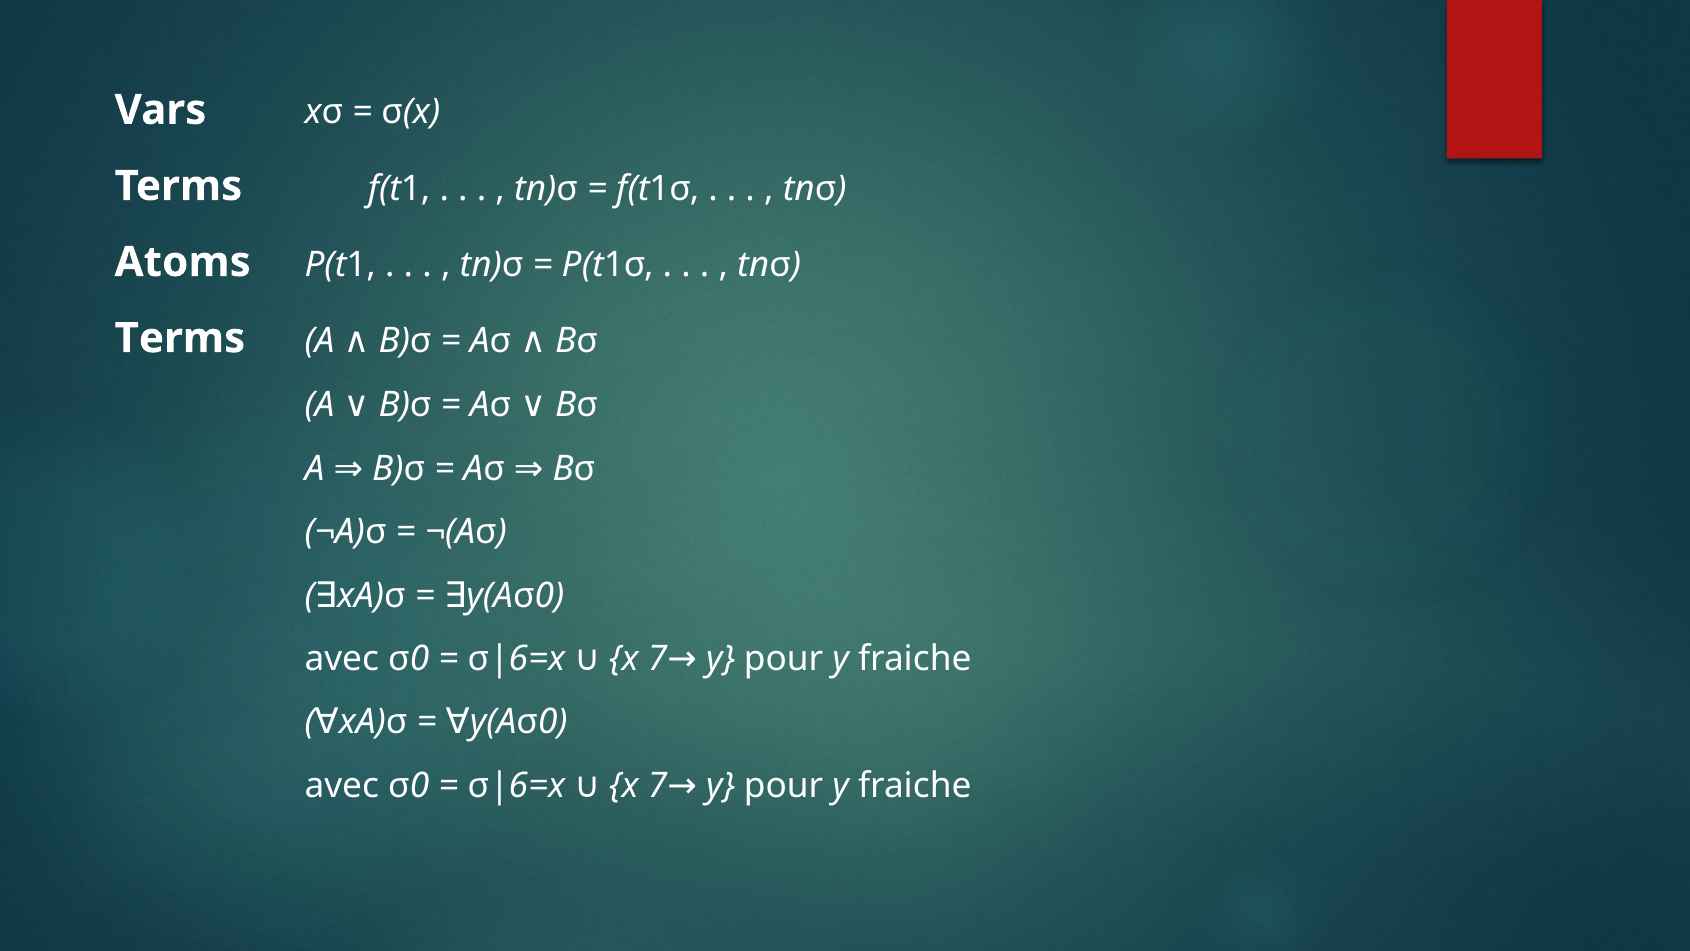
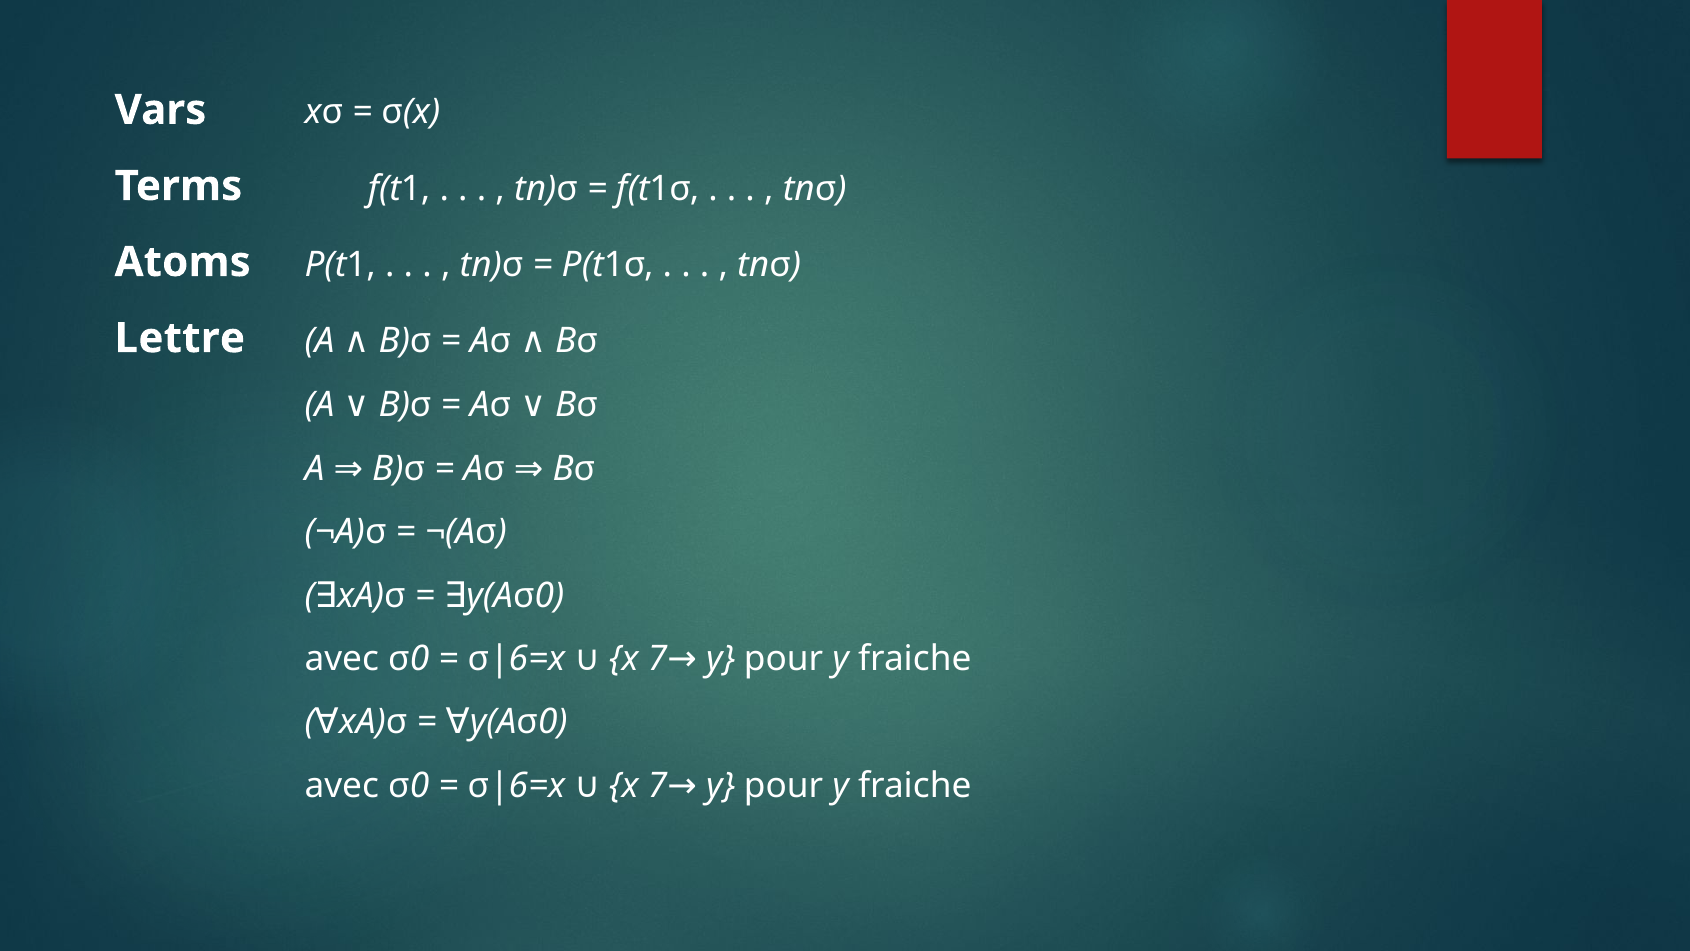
Terms at (180, 338): Terms -> Lettre
